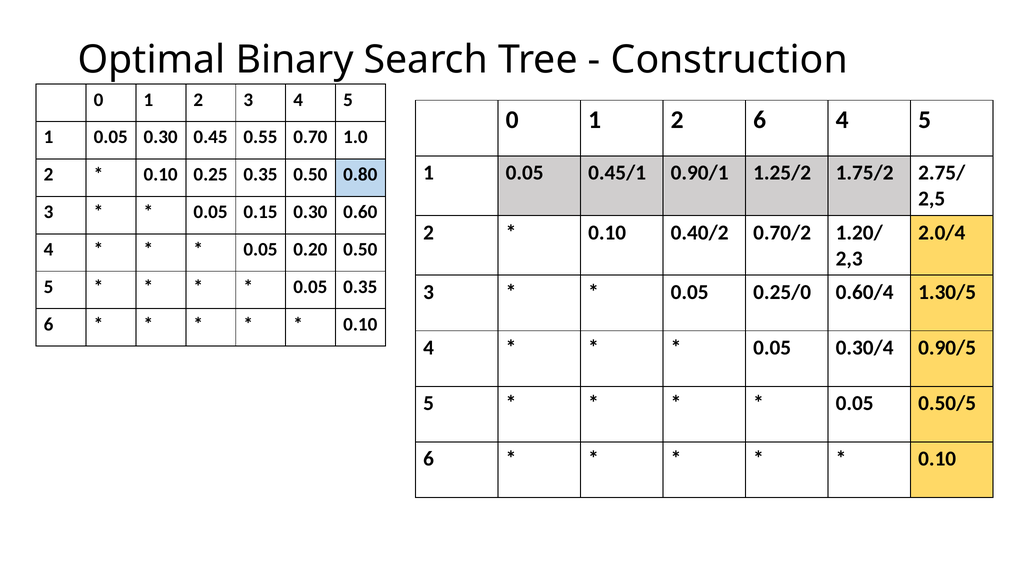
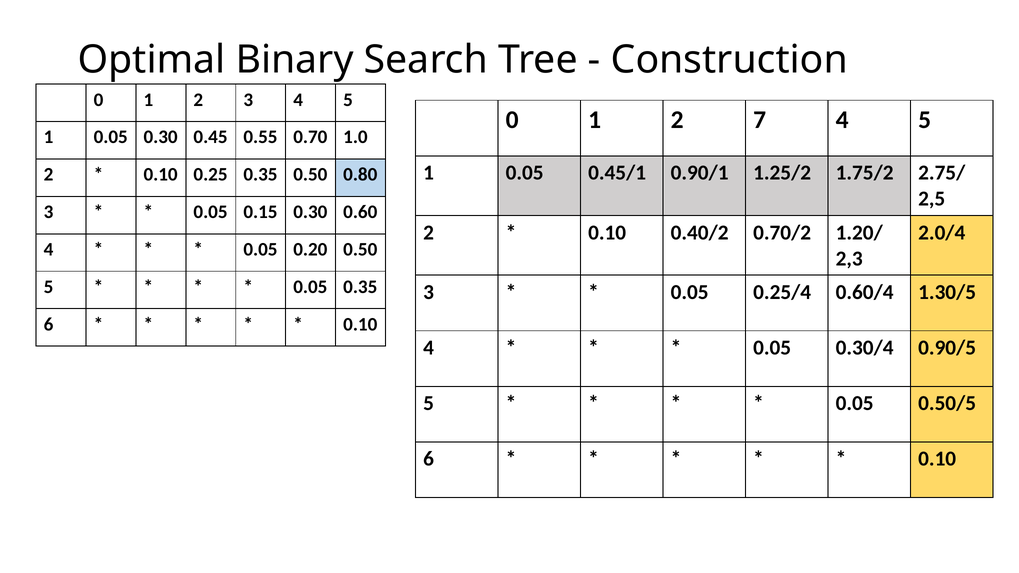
2 6: 6 -> 7
0.25/0: 0.25/0 -> 0.25/4
